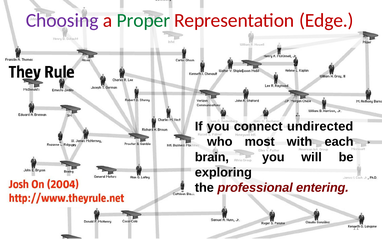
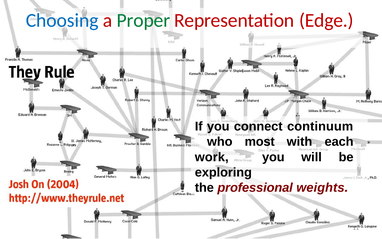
Choosing colour: purple -> blue
undirected: undirected -> continuum
brain: brain -> work
entering: entering -> weights
